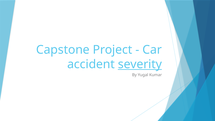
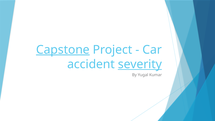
Capstone underline: none -> present
